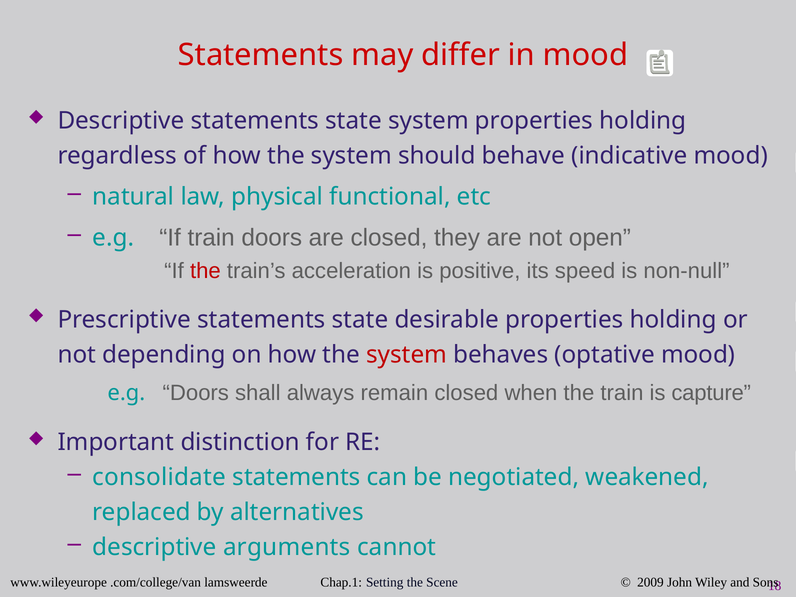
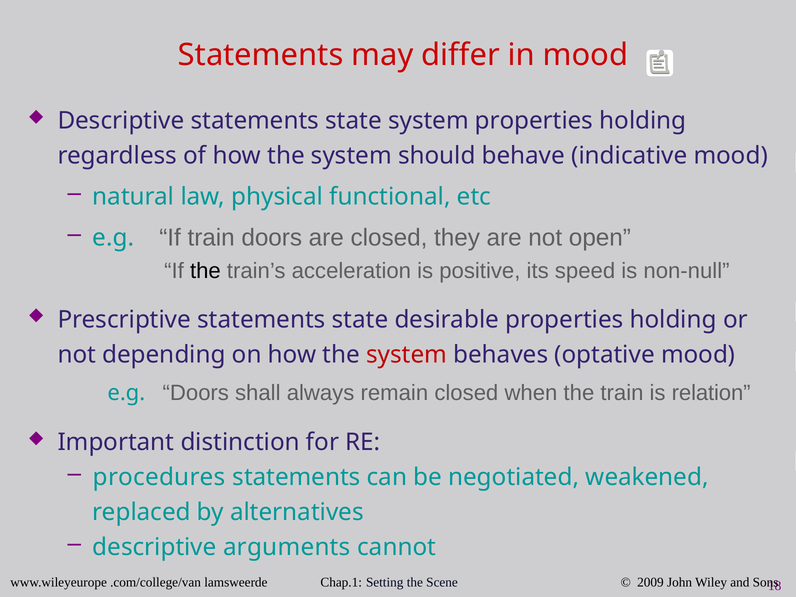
the at (205, 271) colour: red -> black
capture: capture -> relation
consolidate: consolidate -> procedures
